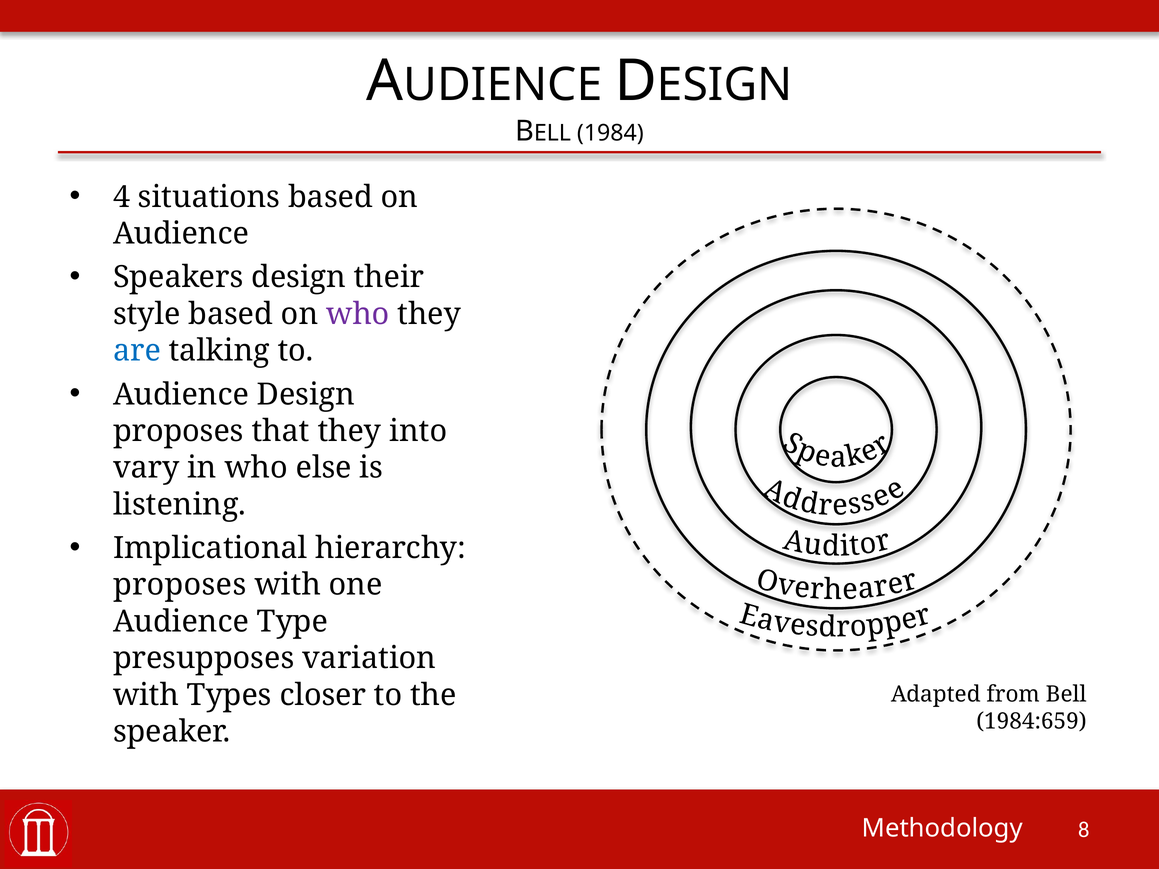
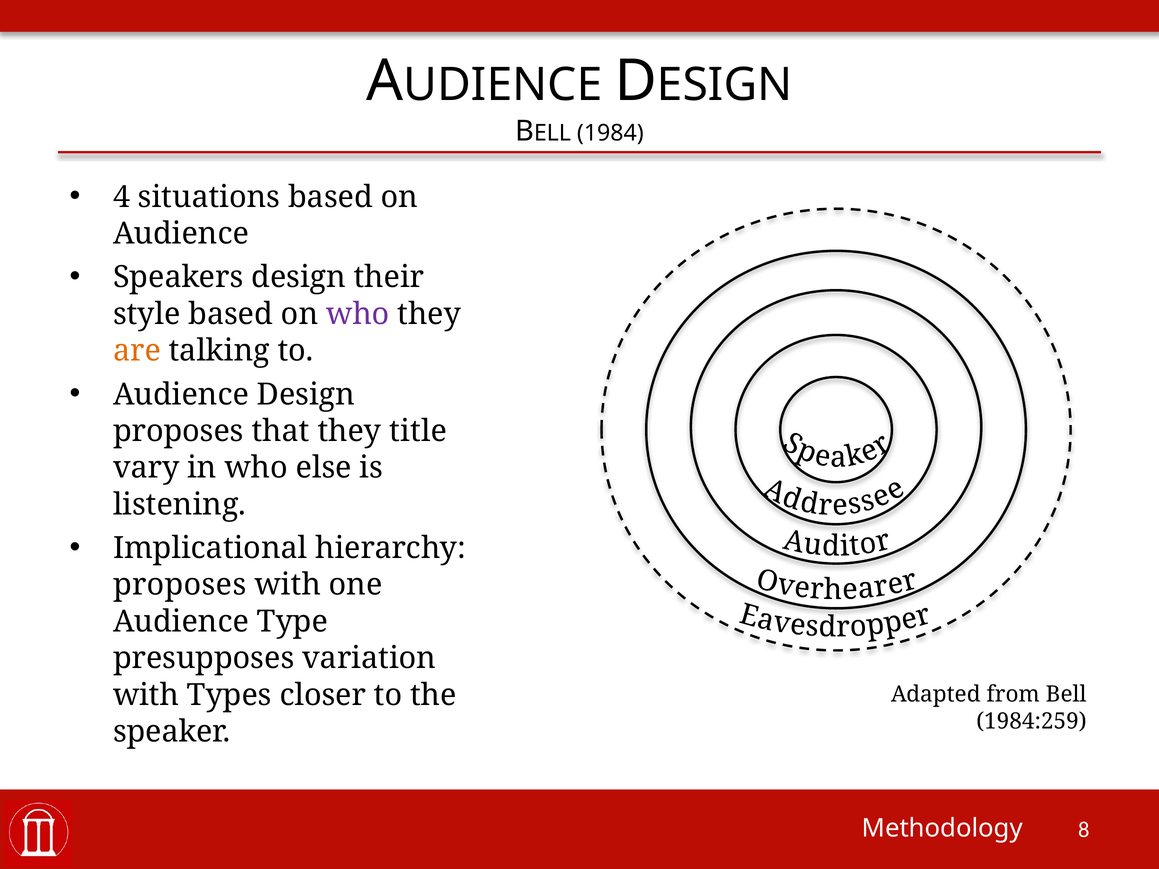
are colour: blue -> orange
into: into -> title
1984:659: 1984:659 -> 1984:259
